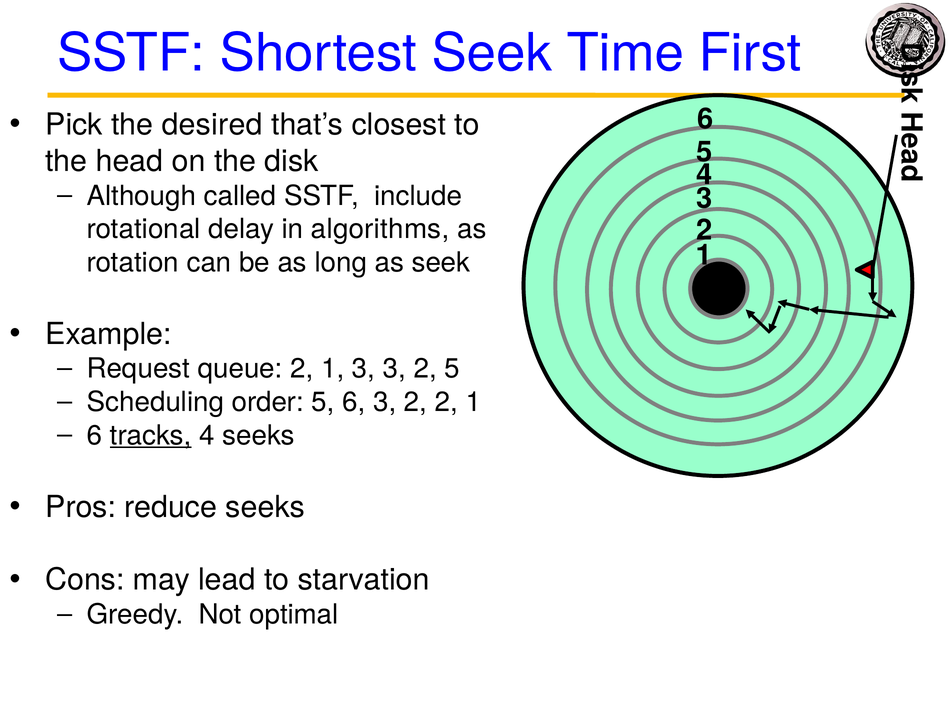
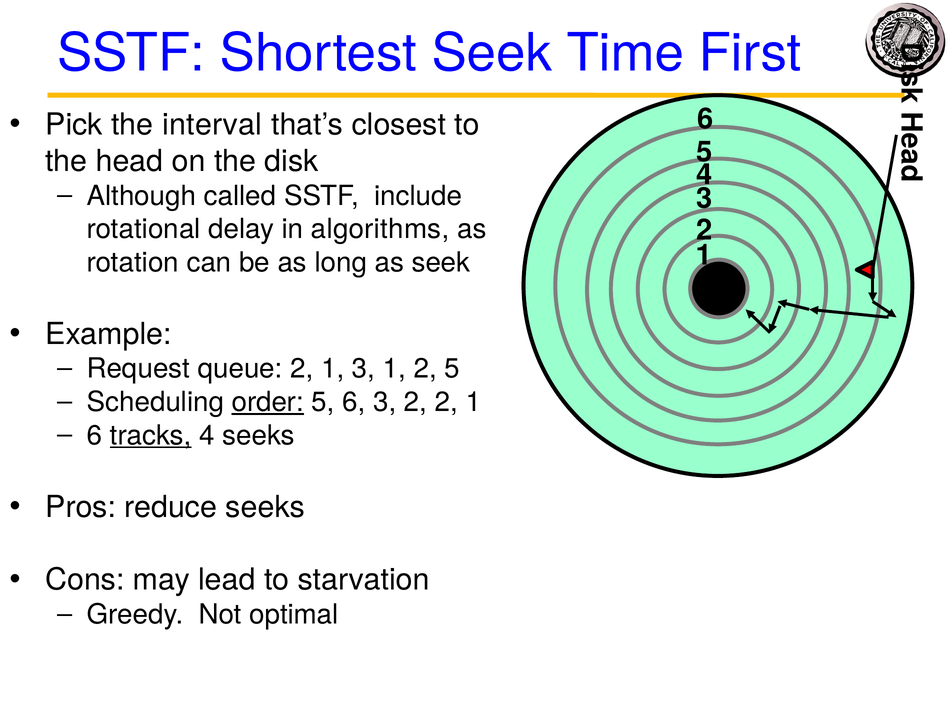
desired: desired -> interval
3 3: 3 -> 1
order underline: none -> present
